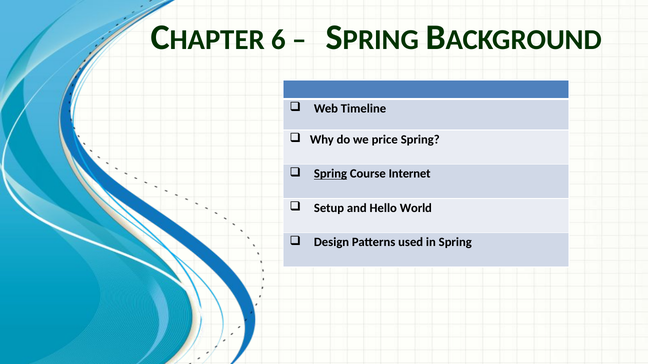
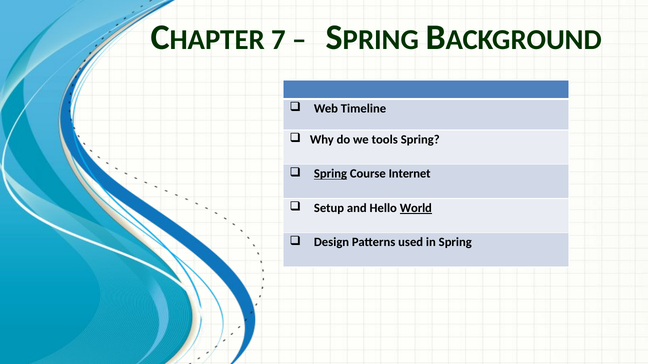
6: 6 -> 7
price: price -> tools
World underline: none -> present
